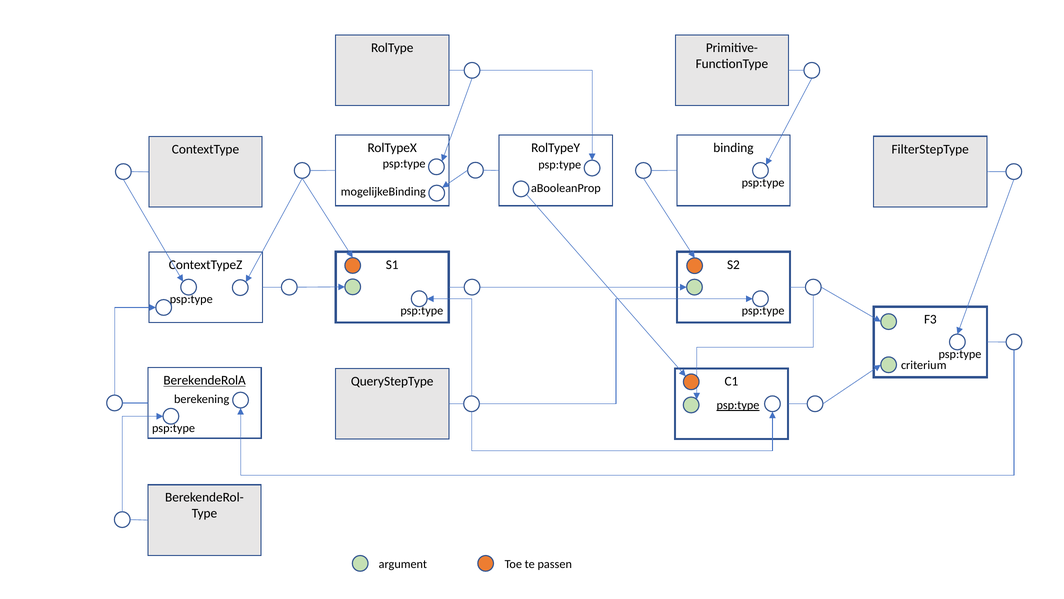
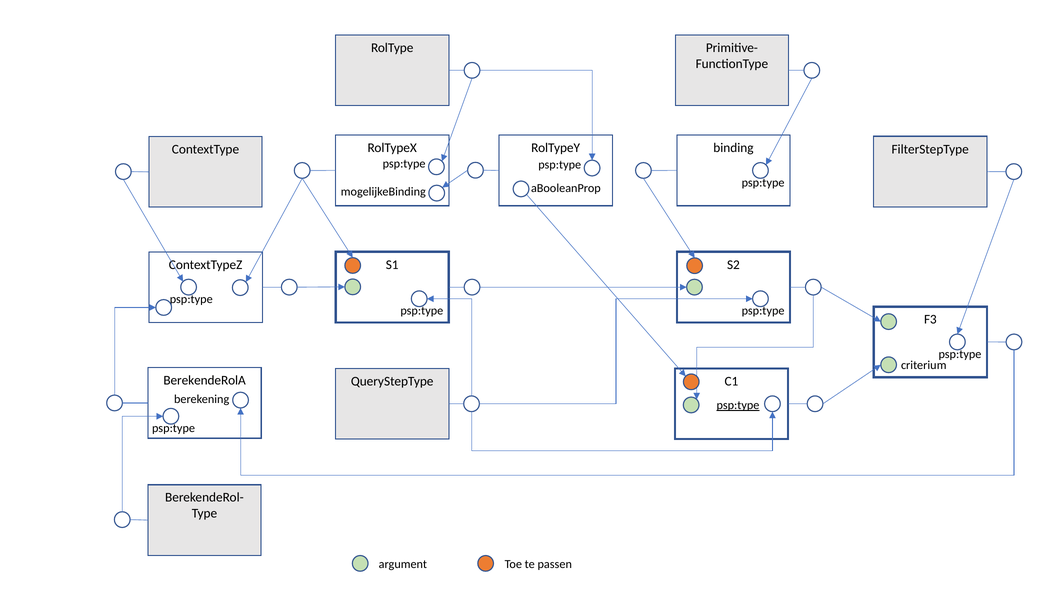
BerekendeRolA underline: present -> none
